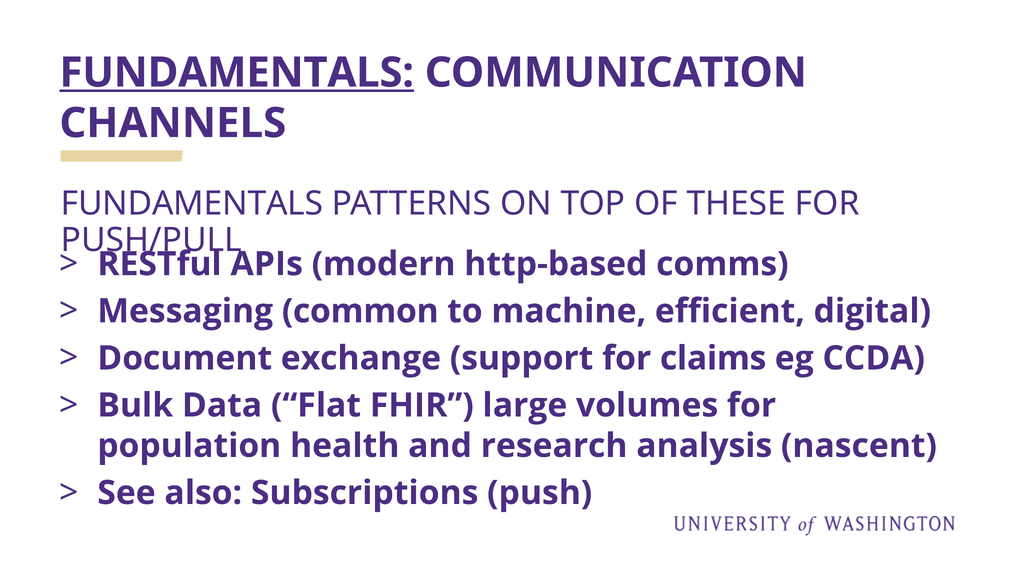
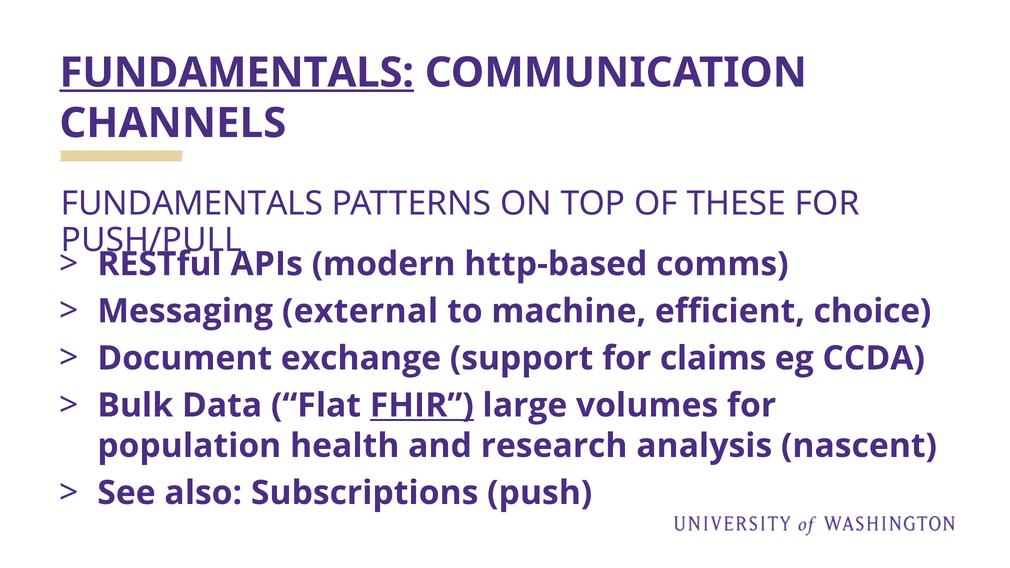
common: common -> external
digital: digital -> choice
FHIR underline: none -> present
